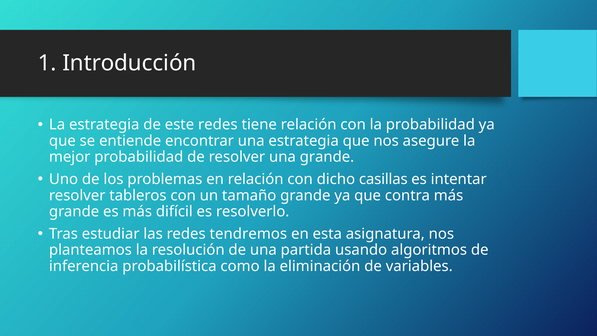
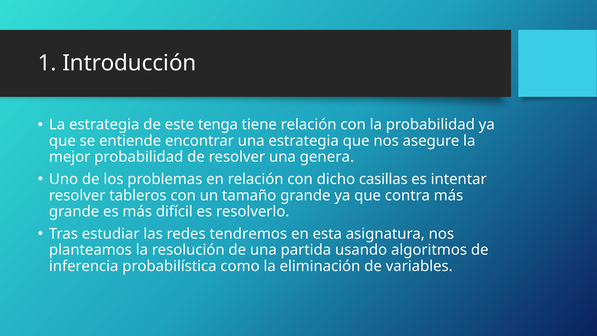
este redes: redes -> tenga
una grande: grande -> genera
